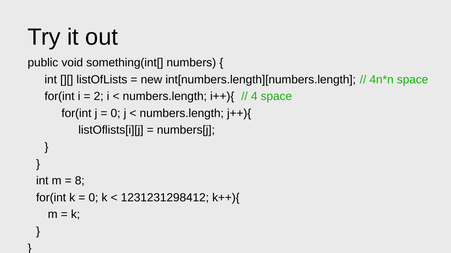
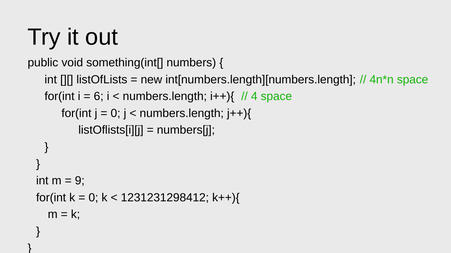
2: 2 -> 6
8: 8 -> 9
